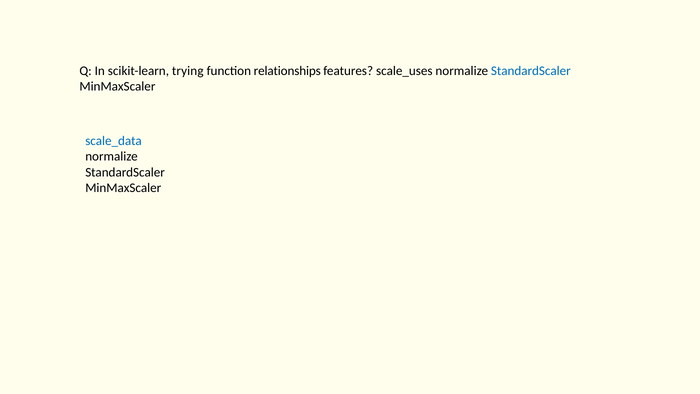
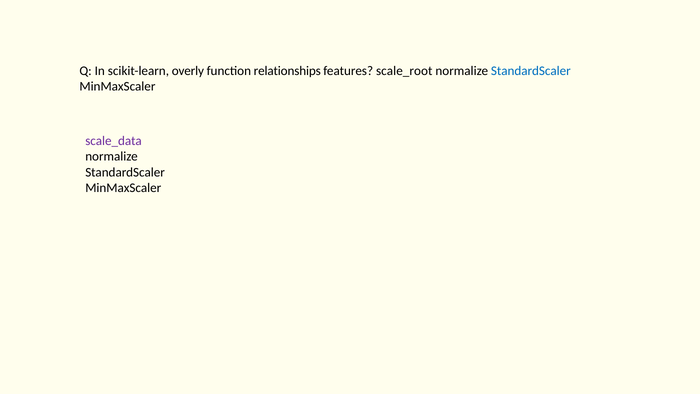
trying: trying -> overly
scale_uses: scale_uses -> scale_root
scale_data colour: blue -> purple
